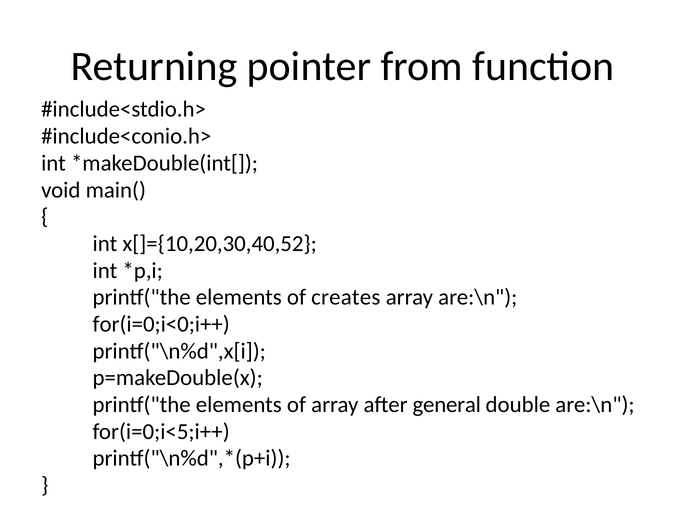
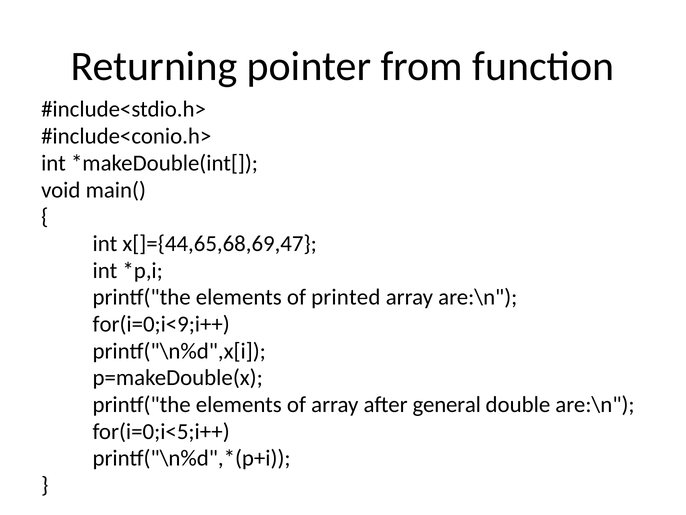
x[]={10,20,30,40,52: x[]={10,20,30,40,52 -> x[]={44,65,68,69,47
creates: creates -> printed
for(i=0;i<0;i++: for(i=0;i<0;i++ -> for(i=0;i<9;i++
